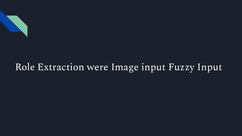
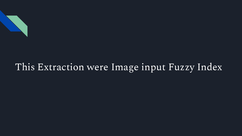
Role: Role -> This
Fuzzy Input: Input -> Index
